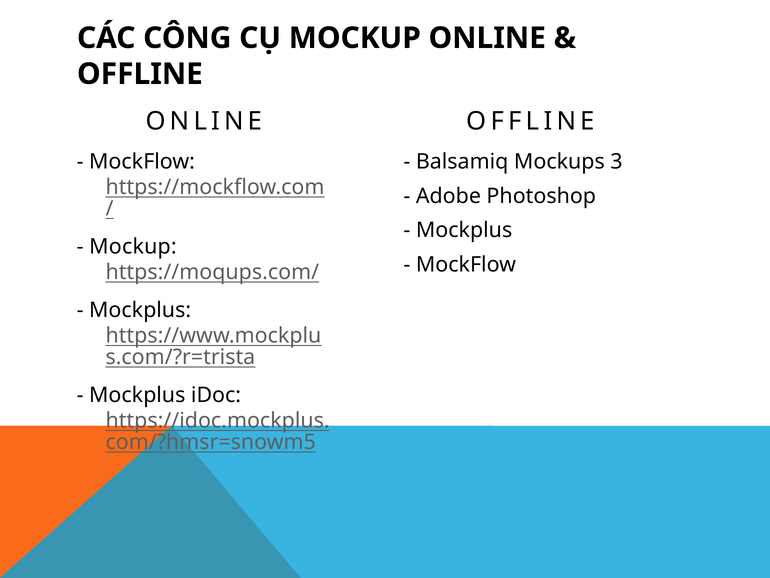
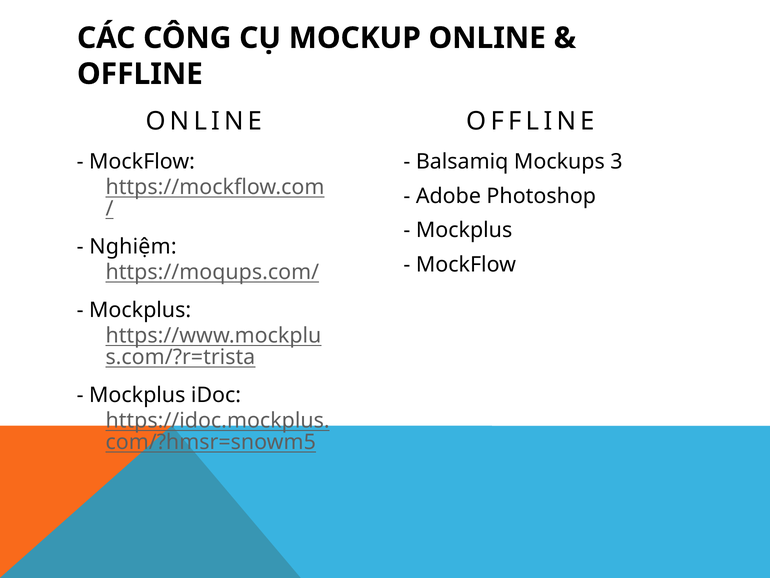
Mockup at (133, 246): Mockup -> Nghiệm
